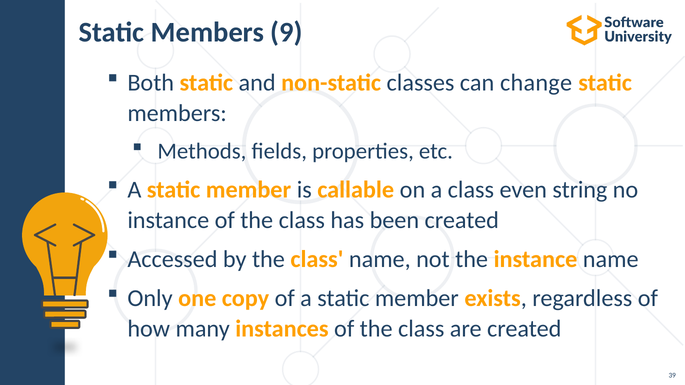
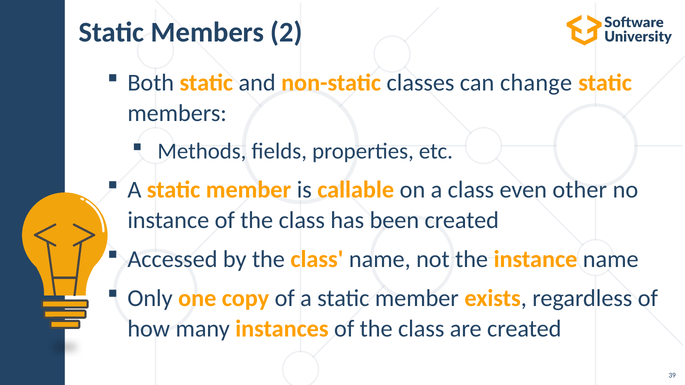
9: 9 -> 2
string: string -> other
